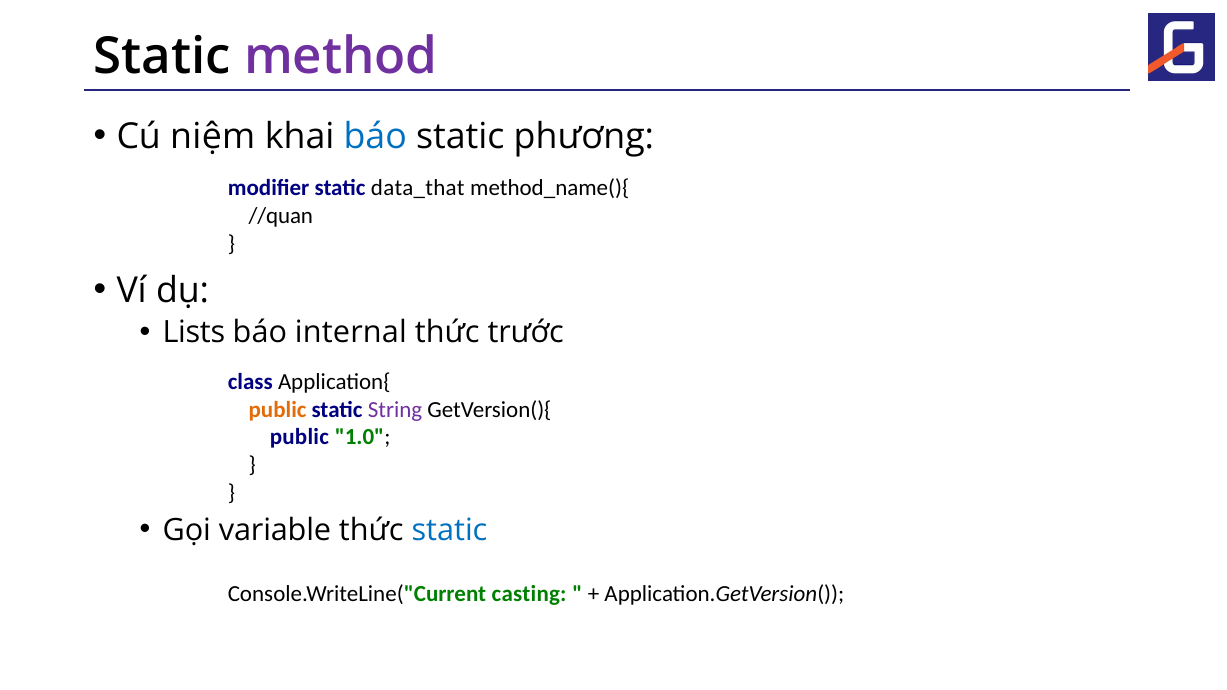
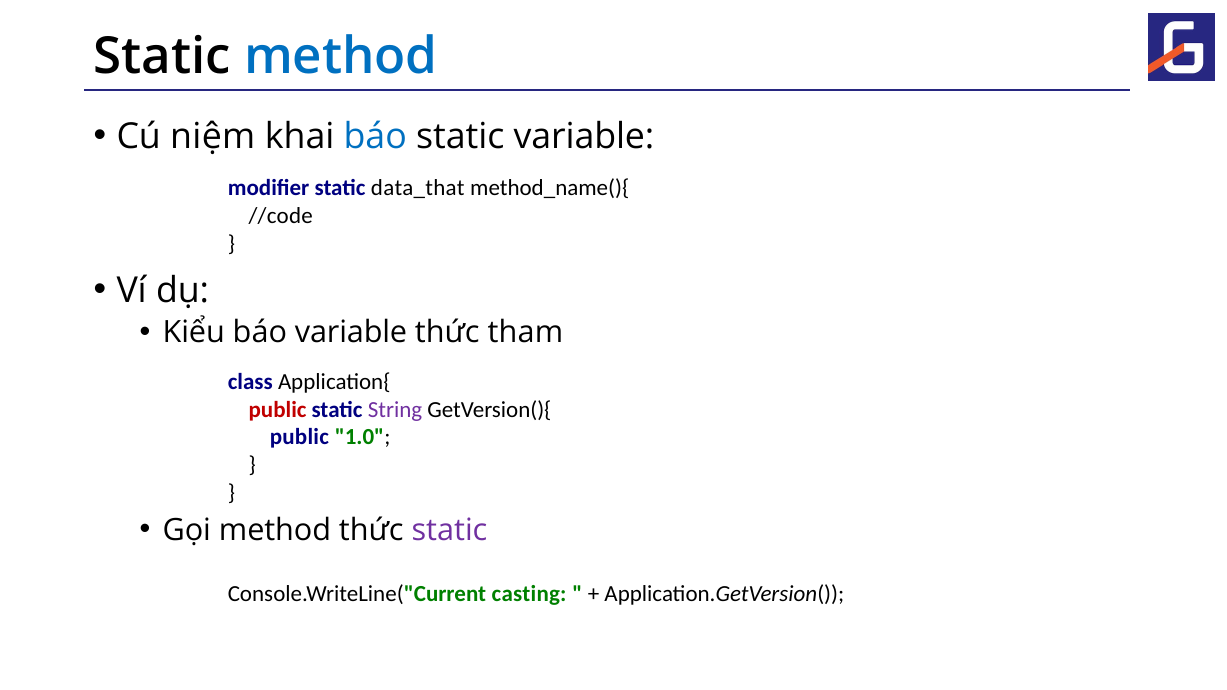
method at (341, 57) colour: purple -> blue
static phương: phương -> variable
//quan: //quan -> //code
Lists: Lists -> Kiểu
báo internal: internal -> variable
trước: trước -> tham
public at (278, 410) colour: orange -> red
Gọi variable: variable -> method
static at (449, 530) colour: blue -> purple
